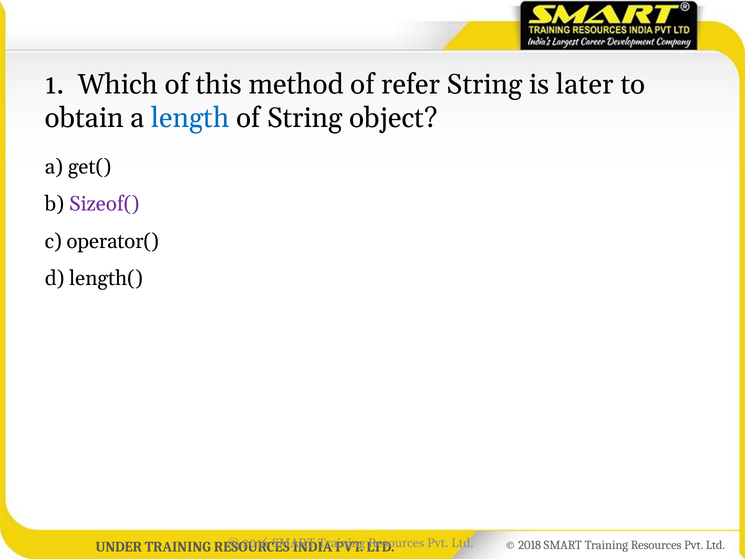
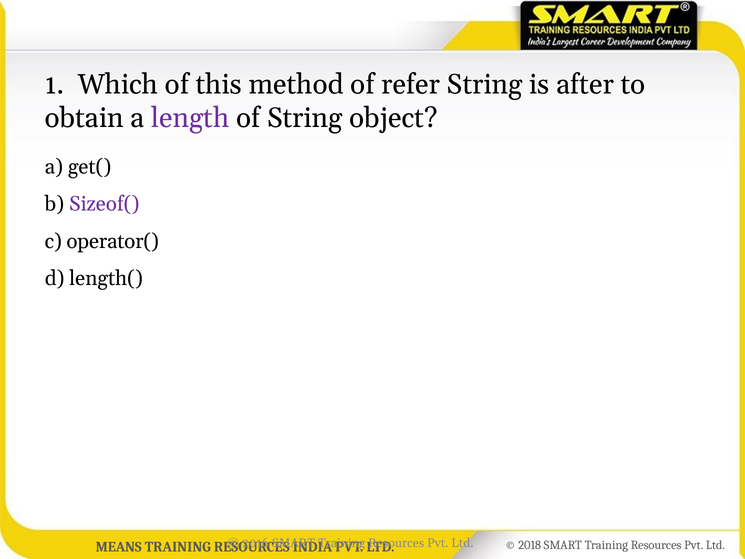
later: later -> after
length colour: blue -> purple
UNDER: UNDER -> MEANS
